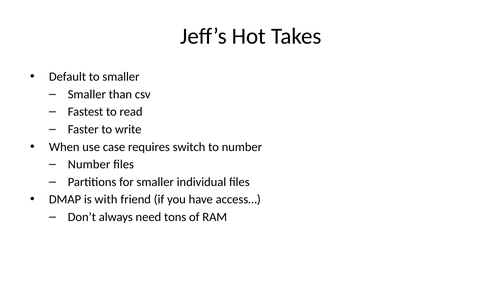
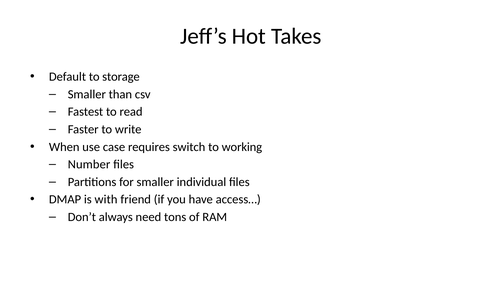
to smaller: smaller -> storage
to number: number -> working
